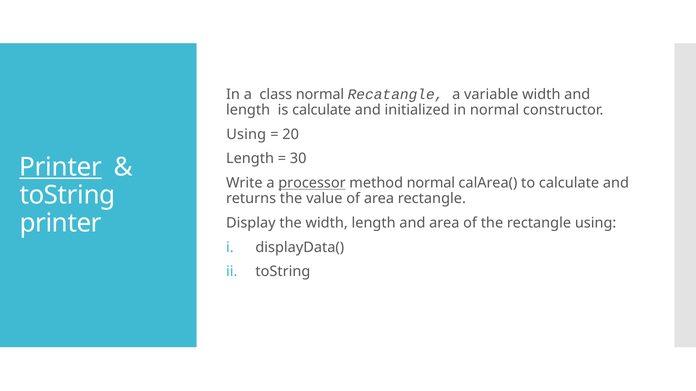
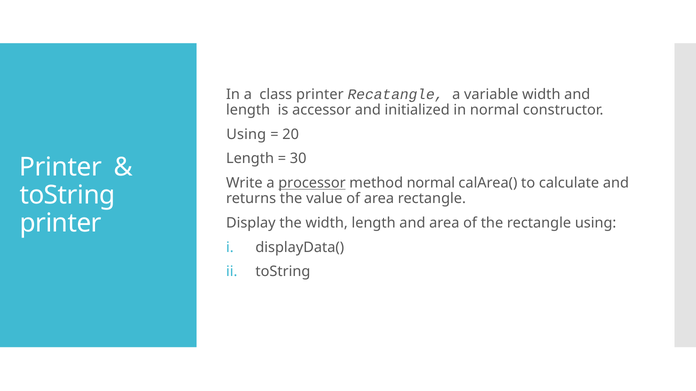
class normal: normal -> printer
is calculate: calculate -> accessor
Printer at (61, 167) underline: present -> none
